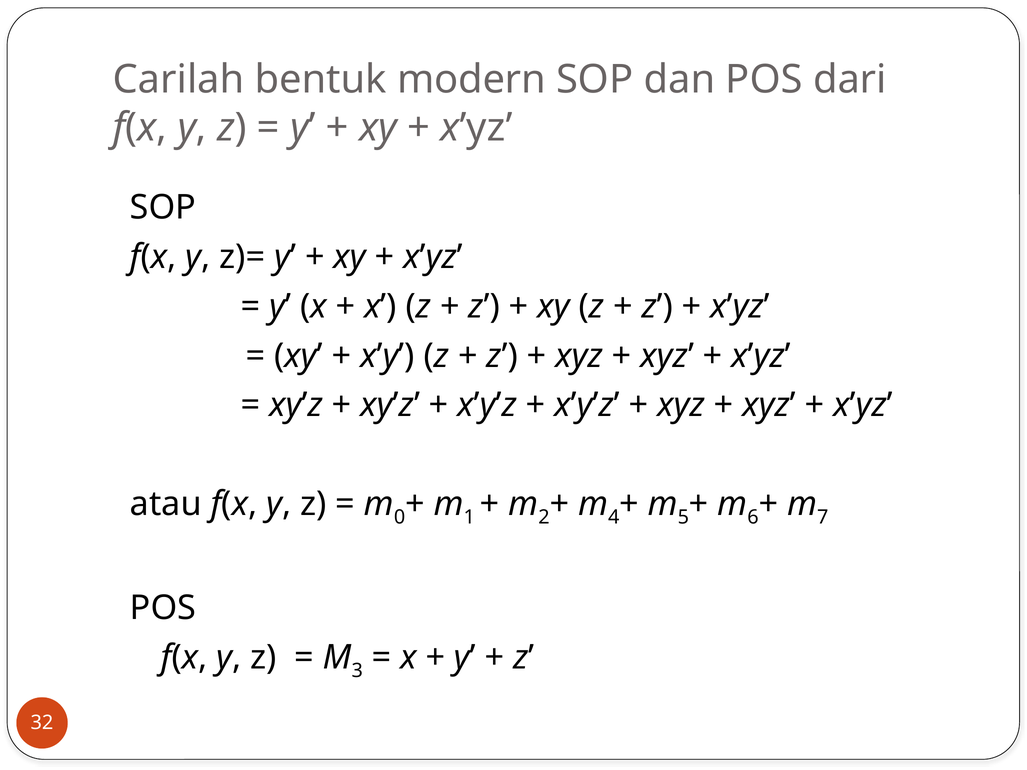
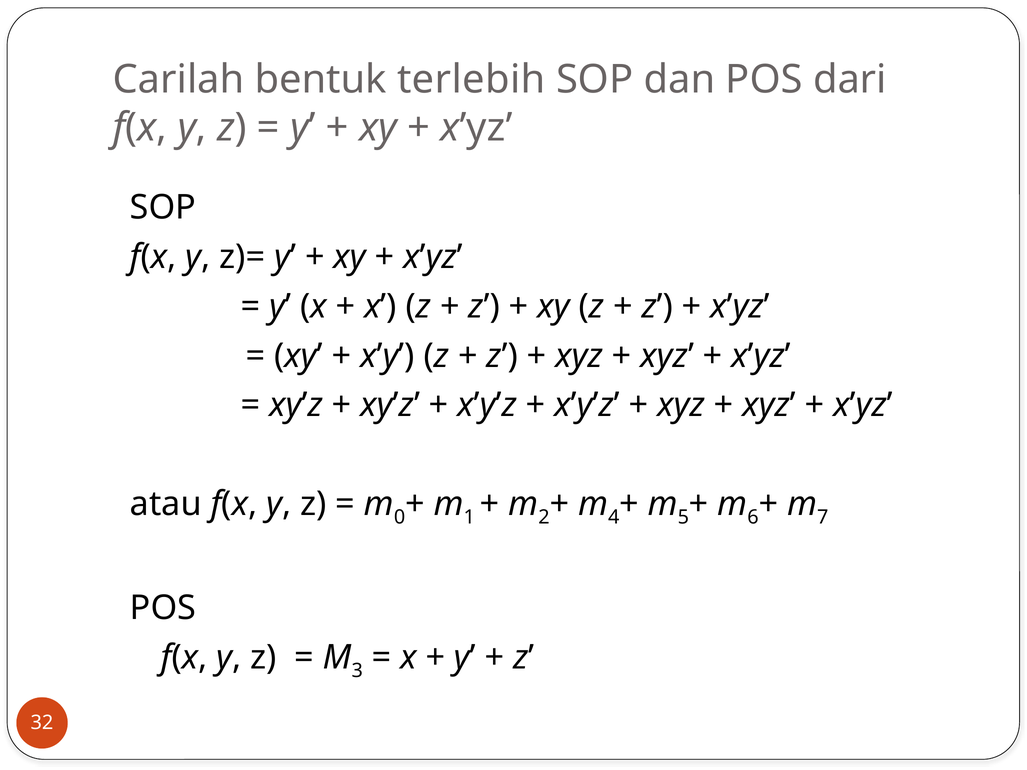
modern: modern -> terlebih
